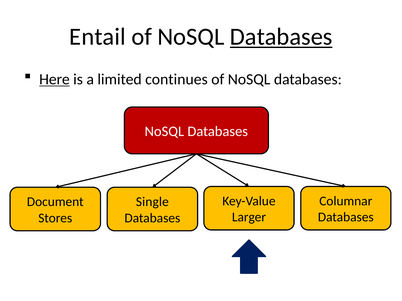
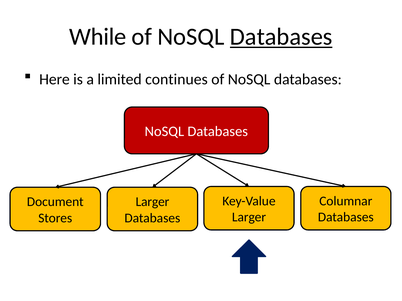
Entail: Entail -> While
Here underline: present -> none
Single at (152, 202): Single -> Larger
